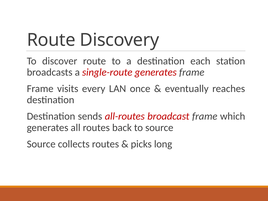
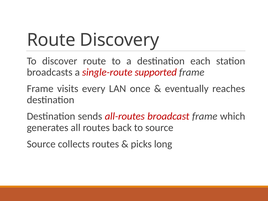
single-route generates: generates -> supported
